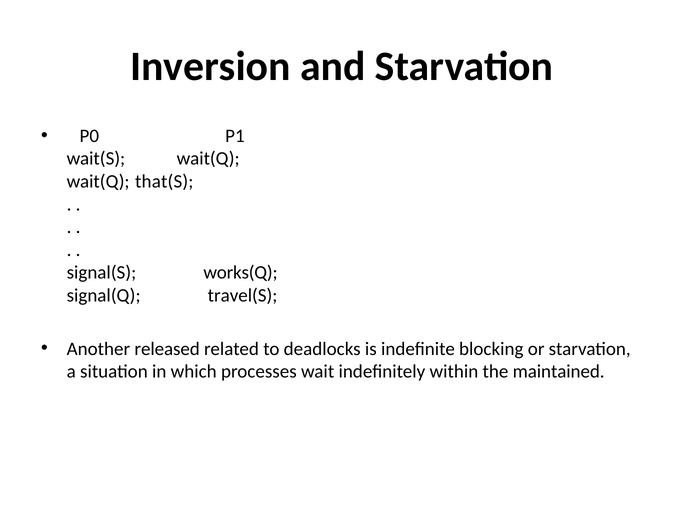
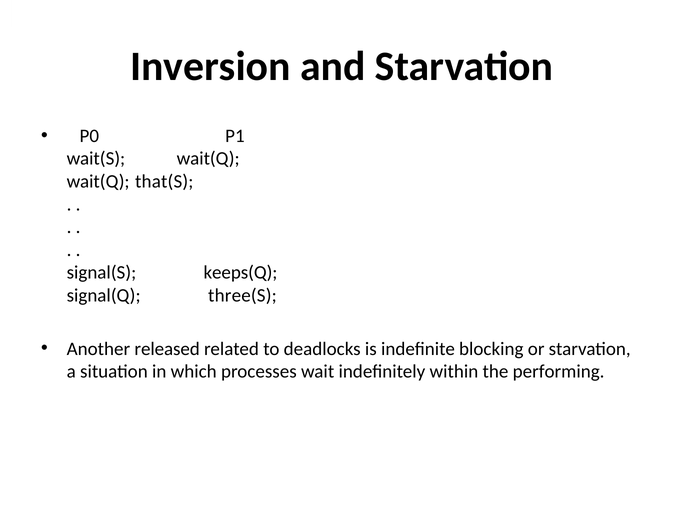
works(Q: works(Q -> keeps(Q
travel(S: travel(S -> three(S
maintained: maintained -> performing
